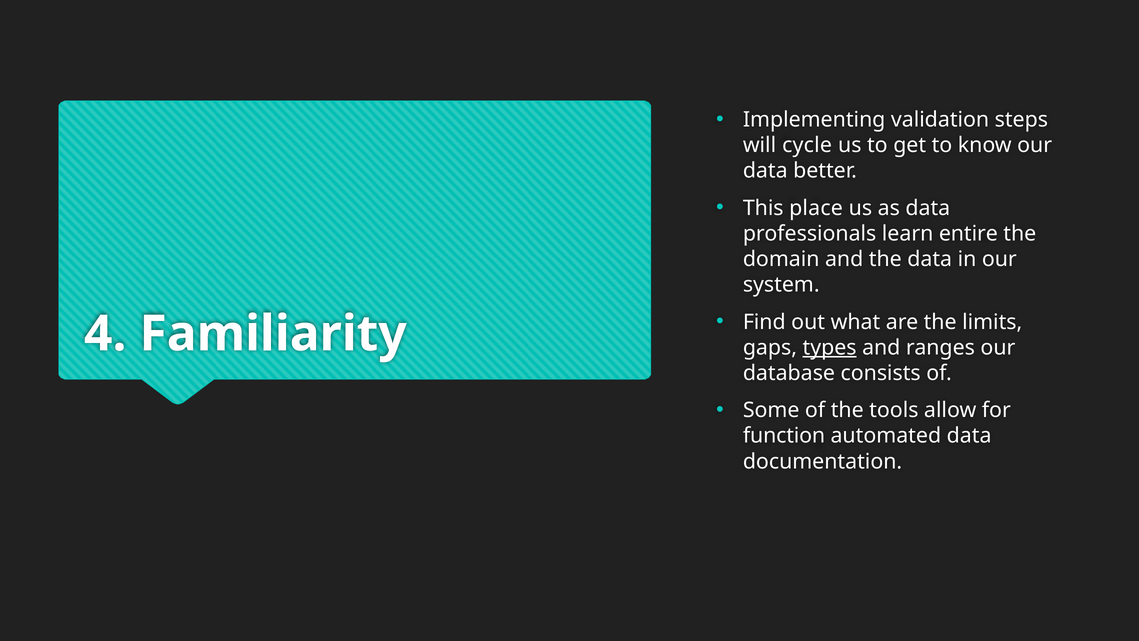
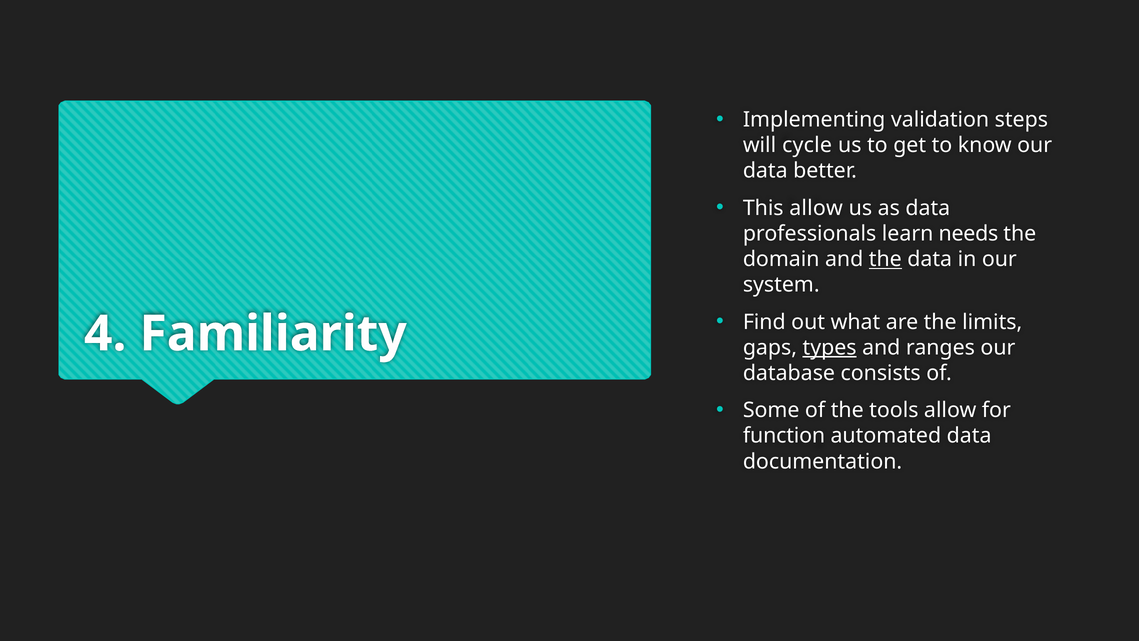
This place: place -> allow
entire: entire -> needs
the at (885, 259) underline: none -> present
